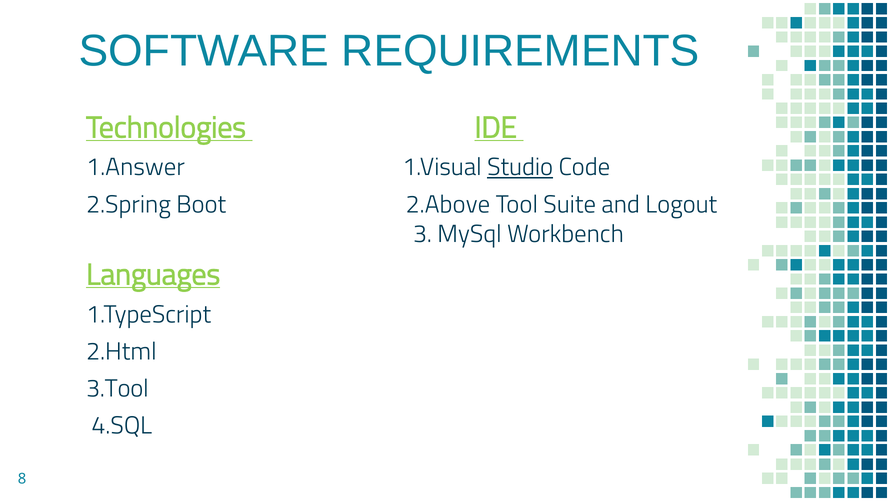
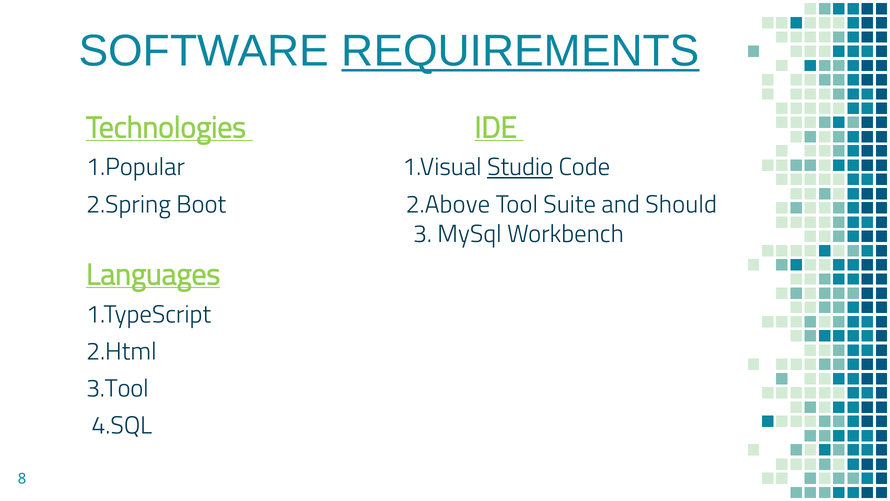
REQUIREMENTS underline: none -> present
1.Answer: 1.Answer -> 1.Popular
Logout: Logout -> Should
